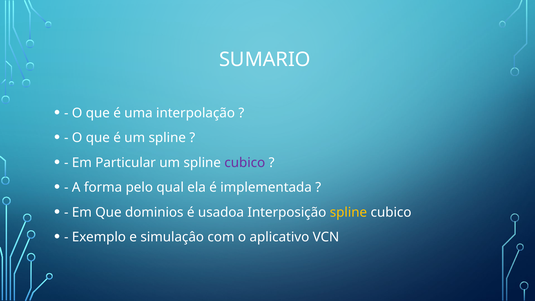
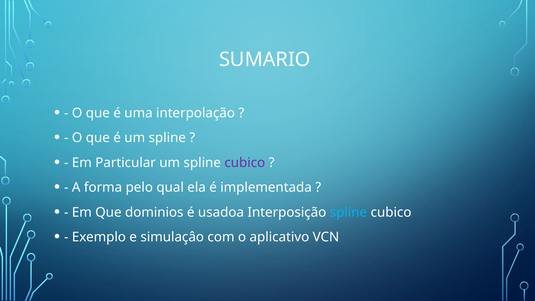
spline at (348, 212) colour: yellow -> light blue
